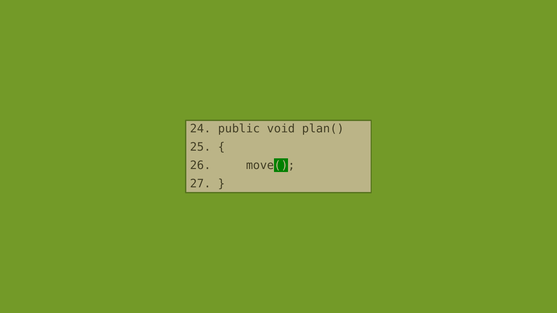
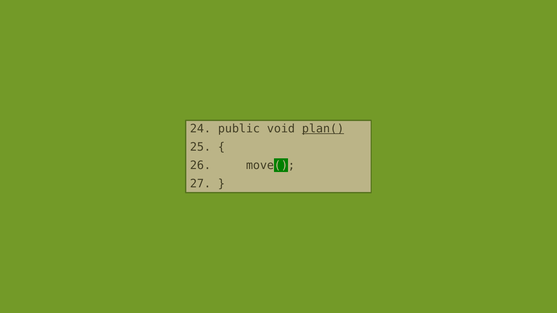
plan( underline: none -> present
